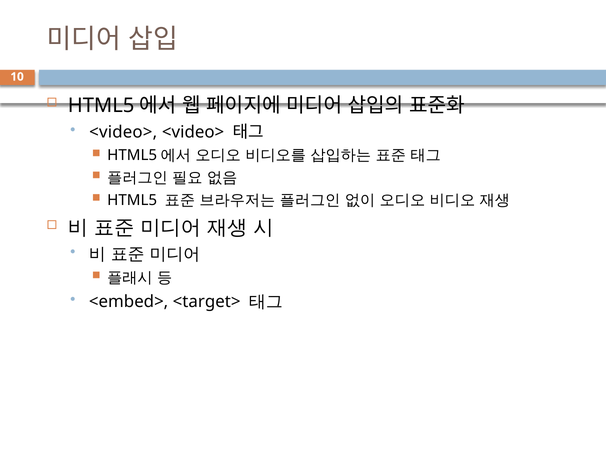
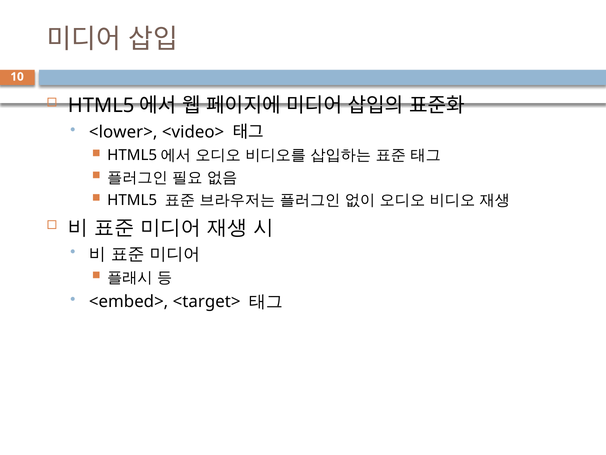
<video> at (123, 132): <video> -> <lower>
